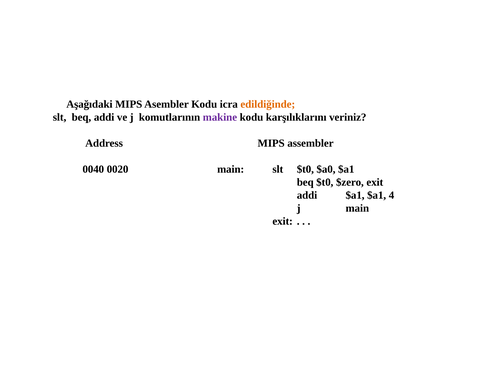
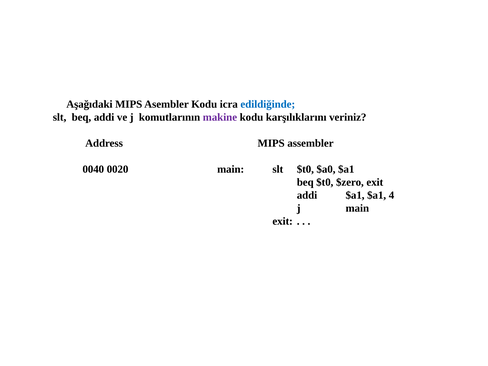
edildiğinde colour: orange -> blue
